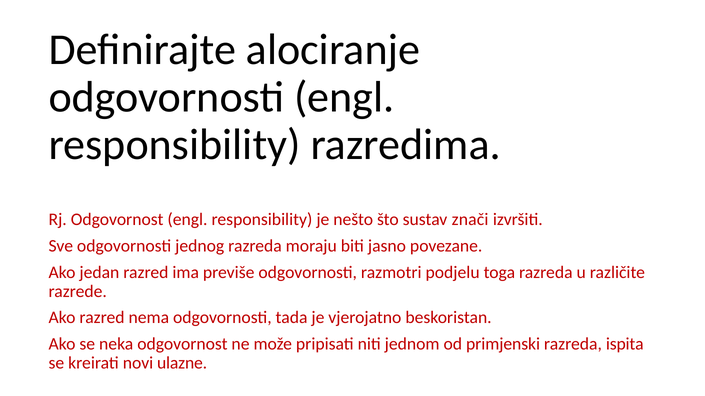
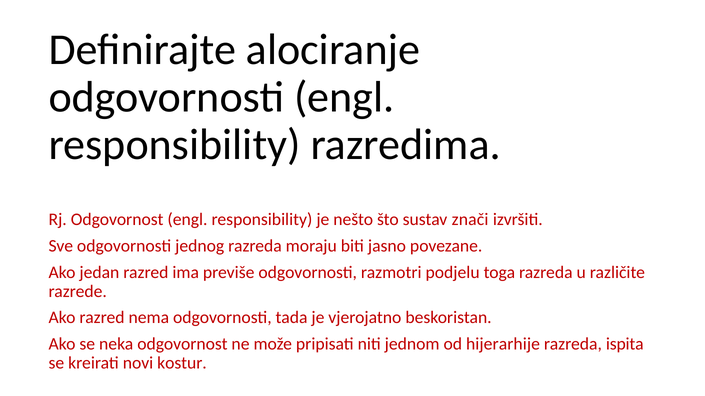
primjenski: primjenski -> hijerarhije
ulazne: ulazne -> kostur
